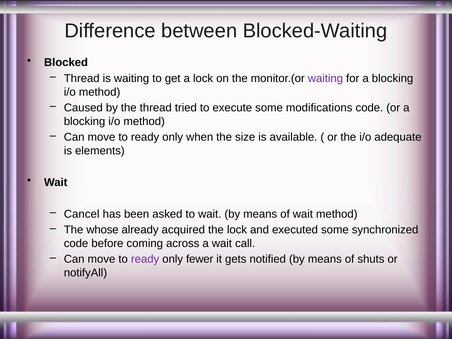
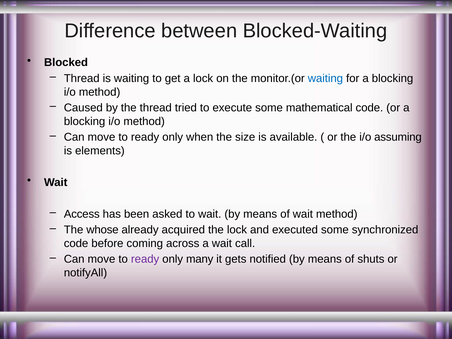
waiting at (325, 78) colour: purple -> blue
modifications: modifications -> mathematical
adequate: adequate -> assuming
Cancel: Cancel -> Access
fewer: fewer -> many
